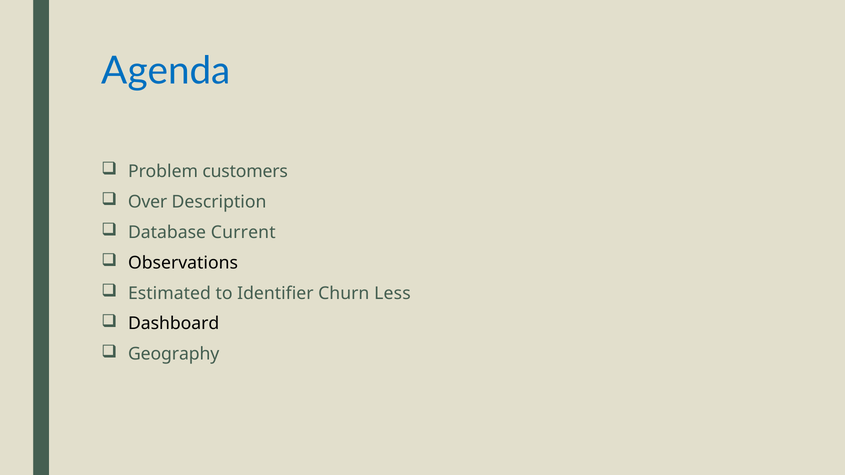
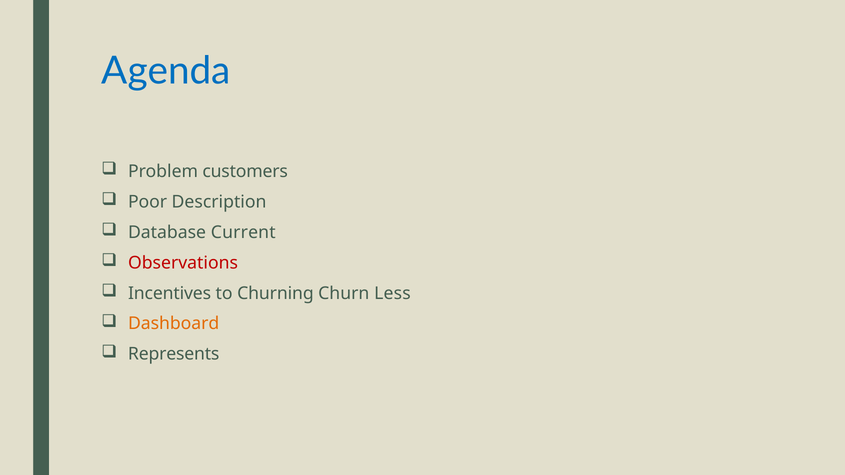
Over: Over -> Poor
Observations colour: black -> red
Estimated: Estimated -> Incentives
Identifier: Identifier -> Churning
Dashboard colour: black -> orange
Geography: Geography -> Represents
